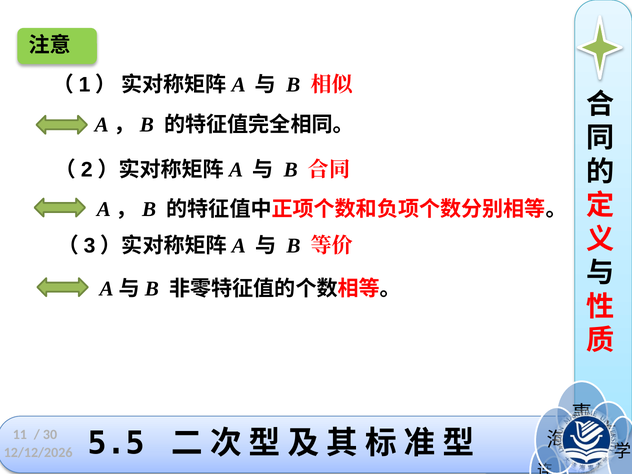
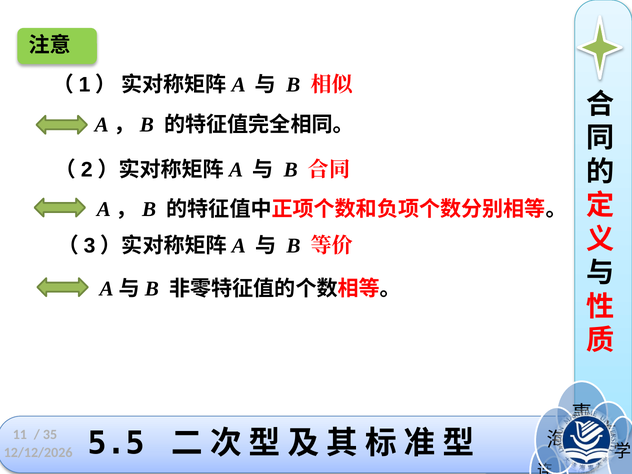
30: 30 -> 35
